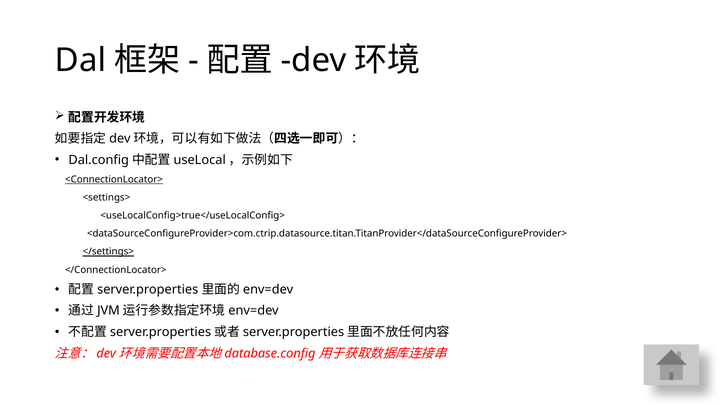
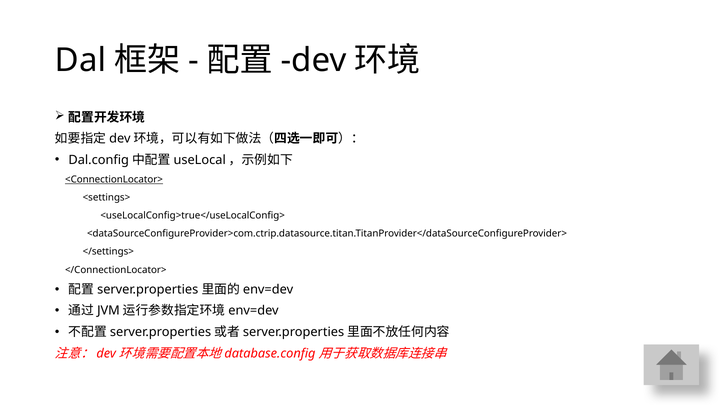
</settings> underline: present -> none
